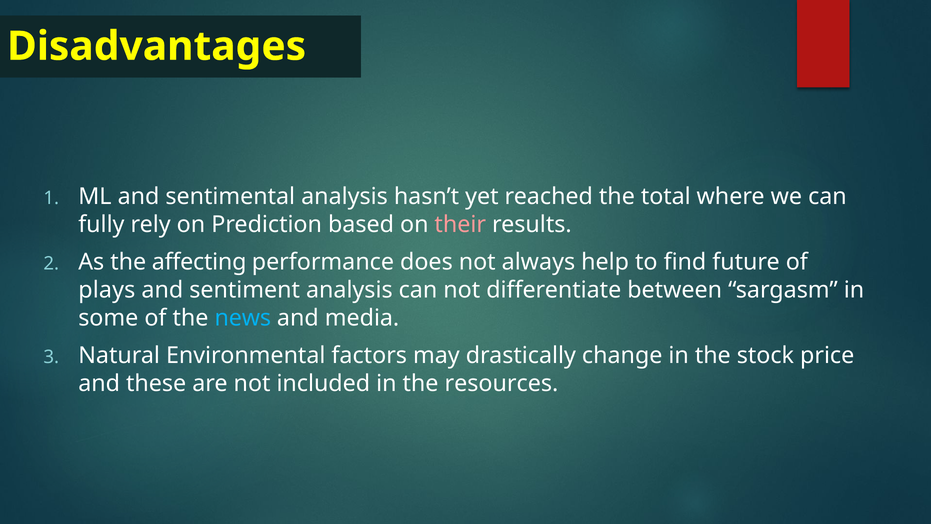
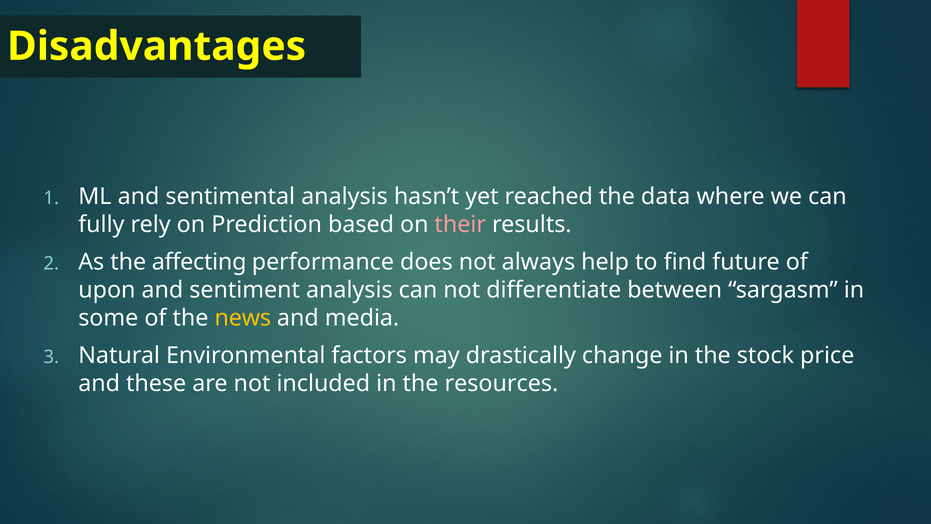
total: total -> data
plays: plays -> upon
news colour: light blue -> yellow
